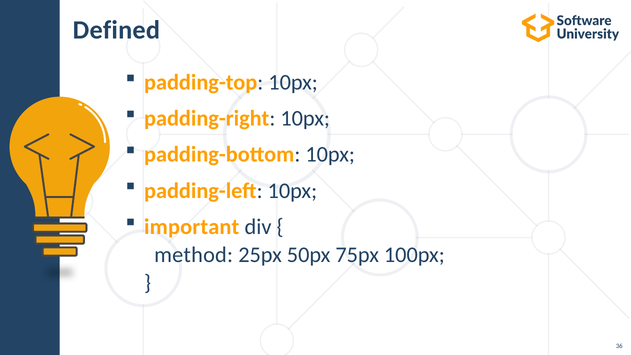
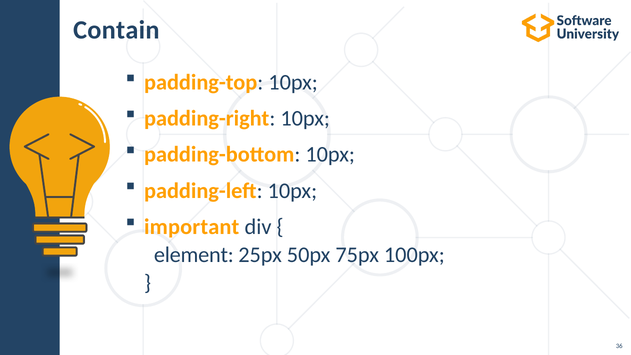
Defined: Defined -> Contain
method: method -> element
